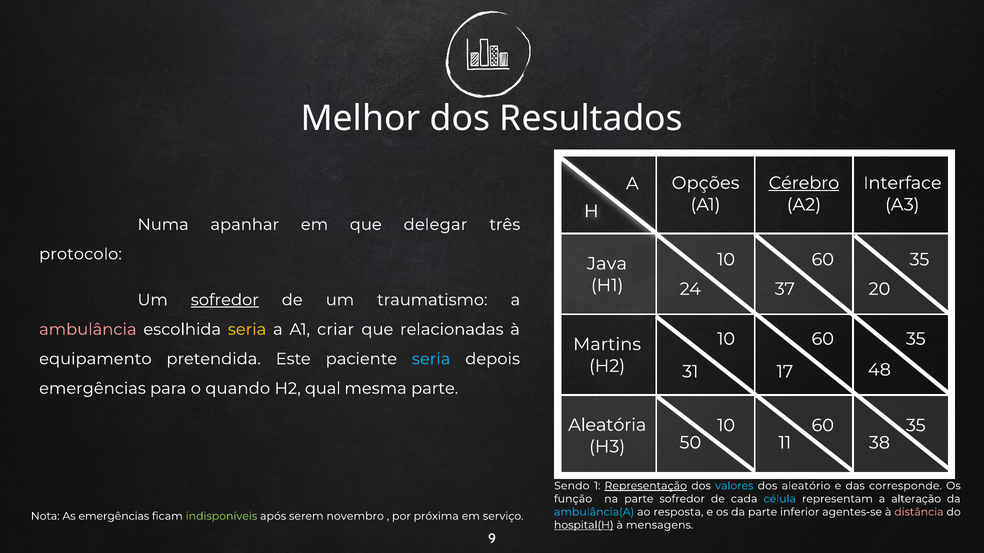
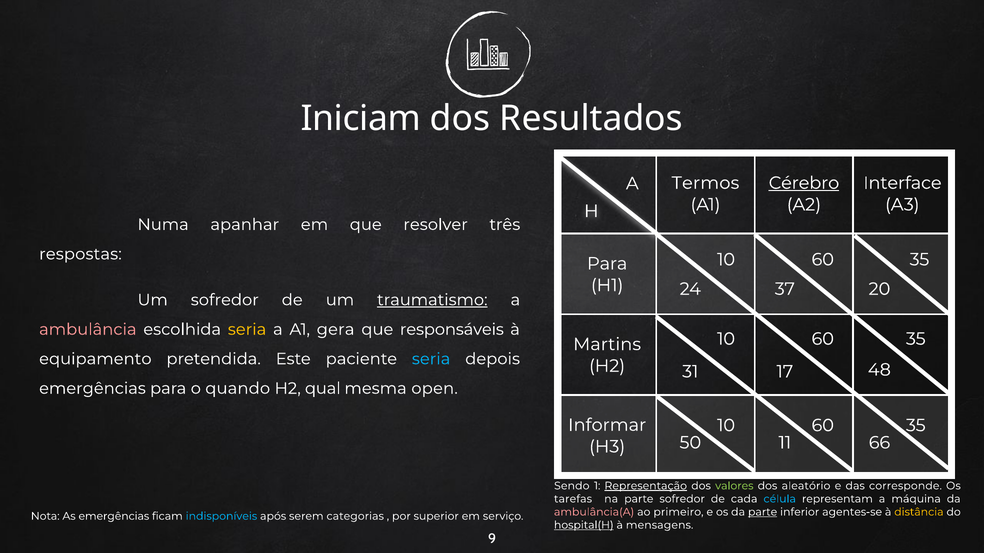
Melhor: Melhor -> Iniciam
Opções: Opções -> Termos
delegar: delegar -> resolver
protocolo: protocolo -> respostas
Java at (607, 264): Java -> Para
sofredor at (225, 300) underline: present -> none
traumatismo underline: none -> present
criar: criar -> gera
relacionadas: relacionadas -> responsáveis
mesma parte: parte -> open
Aleatória: Aleatória -> Informar
38: 38 -> 66
valores colour: light blue -> light green
função: função -> tarefas
alteração: alteração -> máquina
ambulância(A colour: light blue -> pink
resposta: resposta -> primeiro
parte at (763, 512) underline: none -> present
distância colour: pink -> yellow
indisponíveis colour: light green -> light blue
novembro: novembro -> categorias
próxima: próxima -> superior
